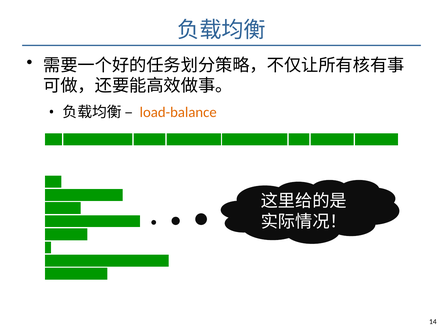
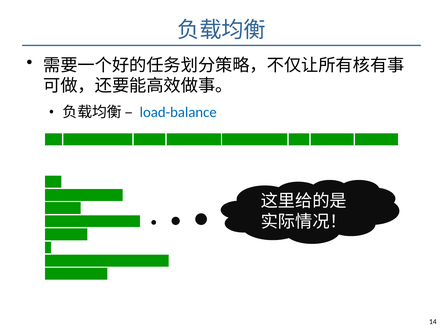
load-balance colour: orange -> blue
